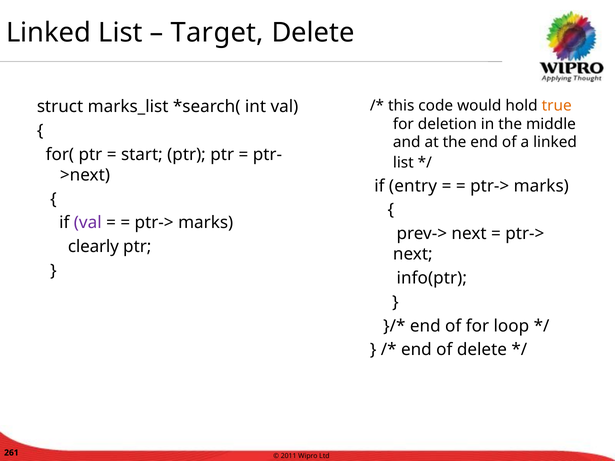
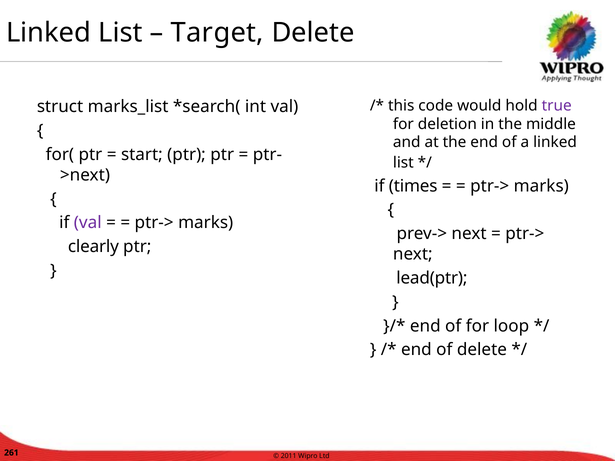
true colour: orange -> purple
entry: entry -> times
info(ptr: info(ptr -> lead(ptr
